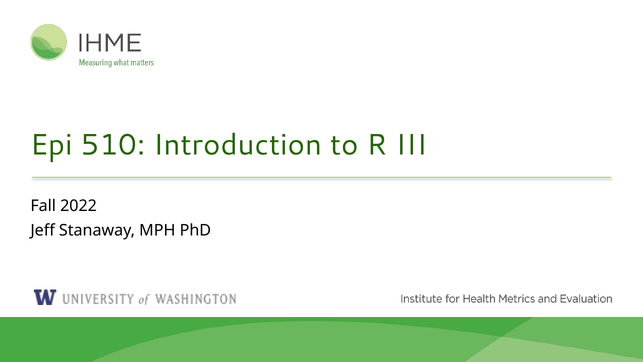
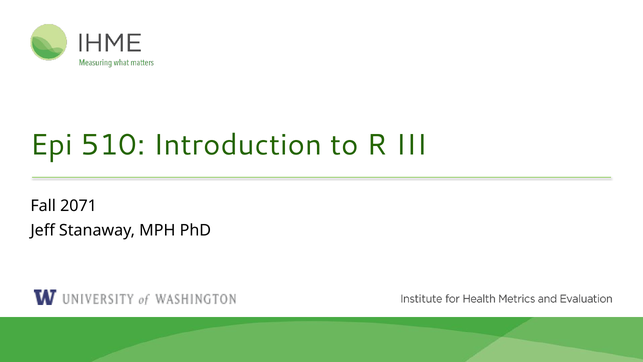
2022: 2022 -> 2071
